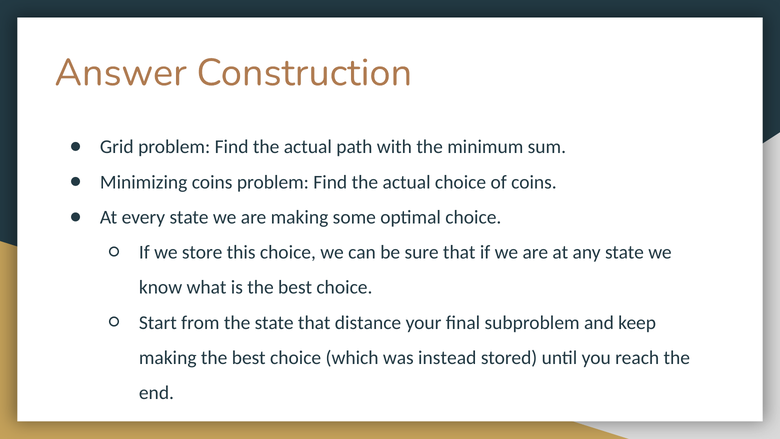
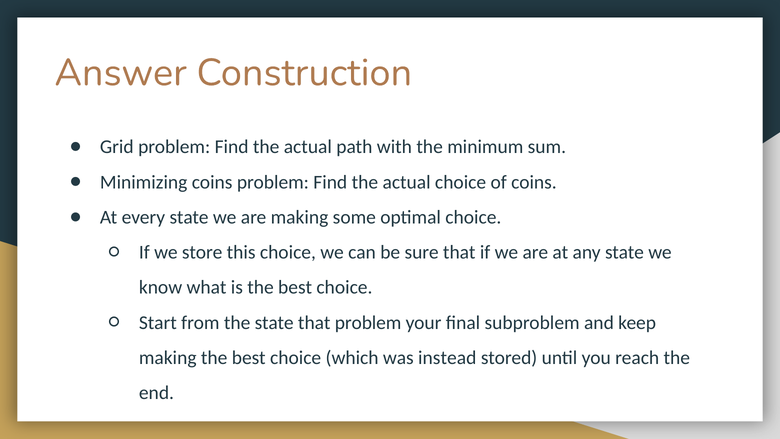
that distance: distance -> problem
